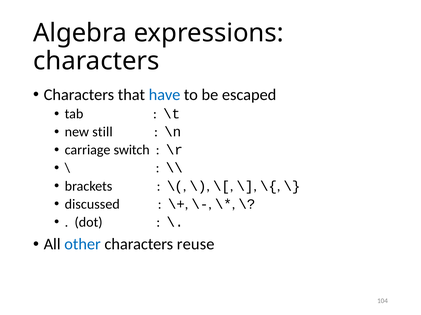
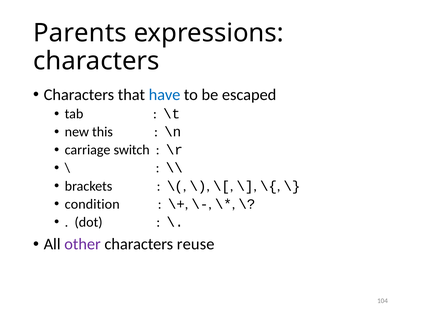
Algebra: Algebra -> Parents
still: still -> this
discussed: discussed -> condition
other colour: blue -> purple
